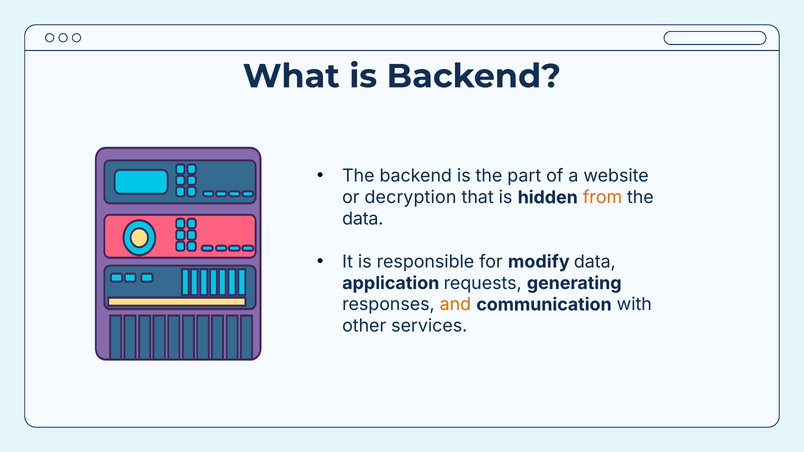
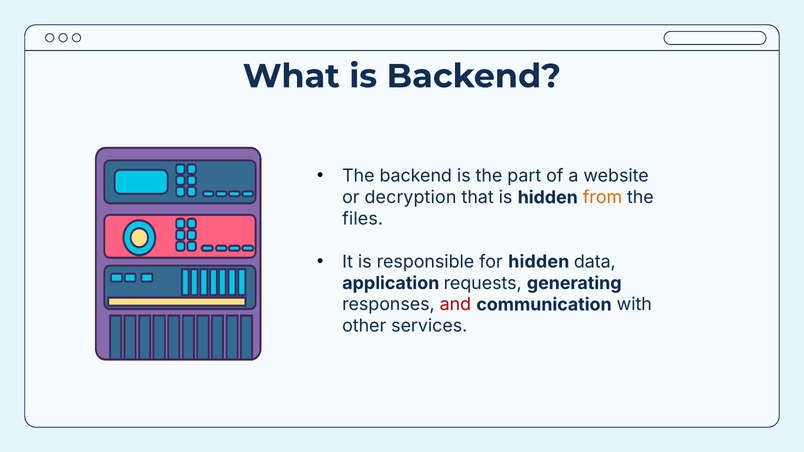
data at (363, 219): data -> files
for modify: modify -> hidden
and colour: orange -> red
